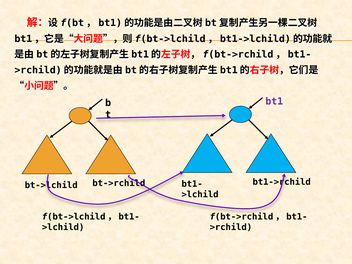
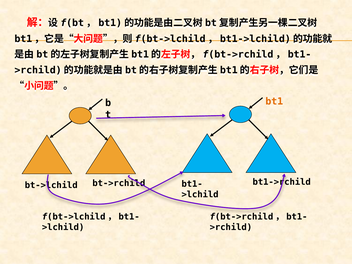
bt1 colour: purple -> orange
